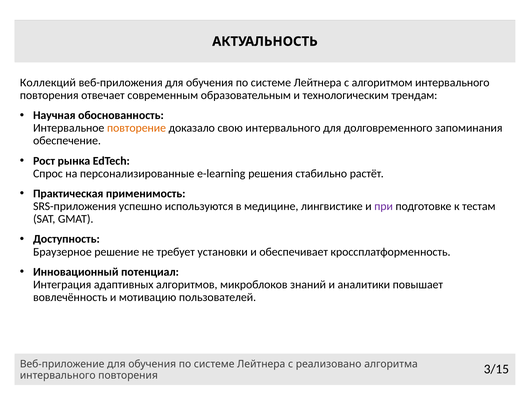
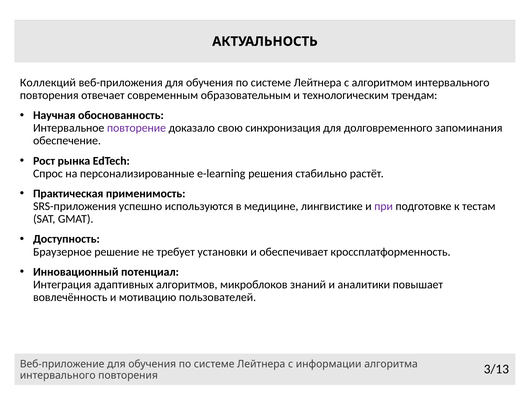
повторение colour: orange -> purple
свою интервального: интервального -> синхронизация
реализовано: реализовано -> информации
3/15: 3/15 -> 3/13
